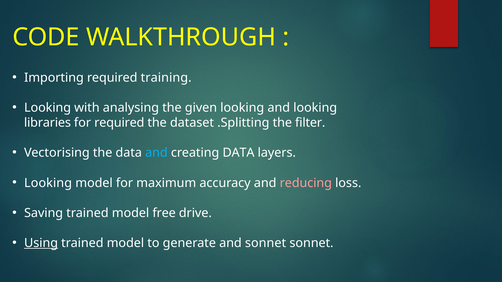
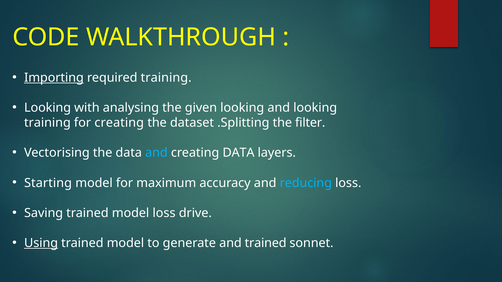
Importing underline: none -> present
libraries at (47, 123): libraries -> training
for required: required -> creating
Looking at (48, 183): Looking -> Starting
reducing colour: pink -> light blue
model free: free -> loss
and sonnet: sonnet -> trained
